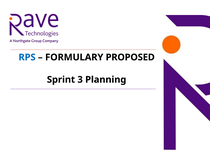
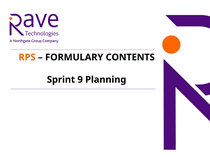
RPS colour: blue -> orange
PROPOSED: PROPOSED -> CONTENTS
3: 3 -> 9
